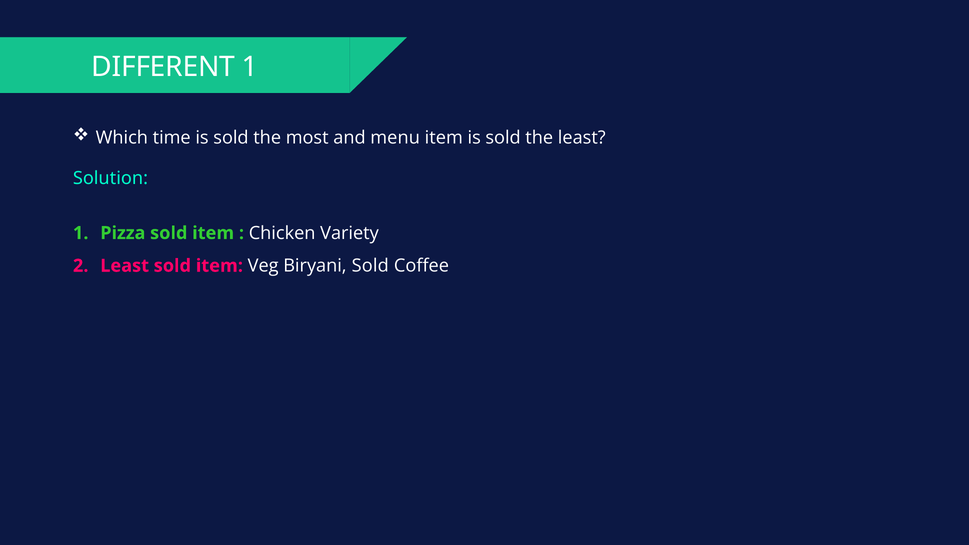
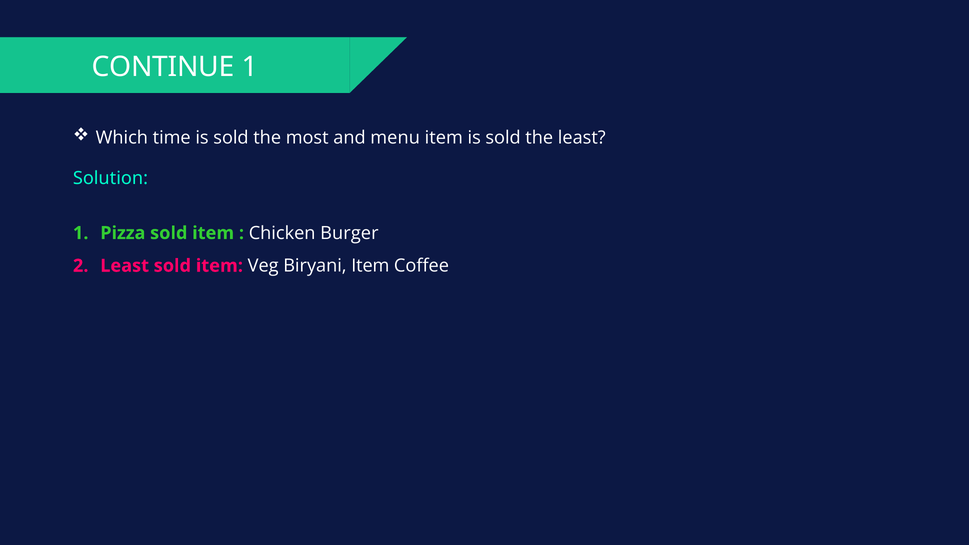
DIFFERENT: DIFFERENT -> CONTINUE
Variety: Variety -> Burger
Biryani Sold: Sold -> Item
